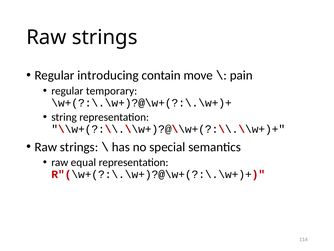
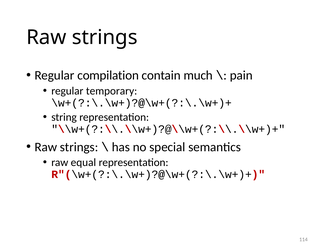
introducing: introducing -> compilation
move: move -> much
